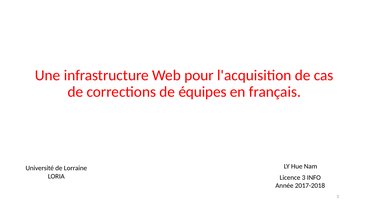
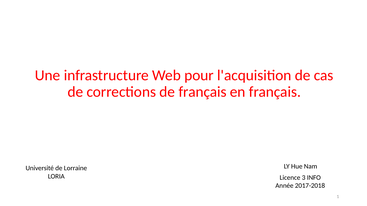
de équipes: équipes -> français
